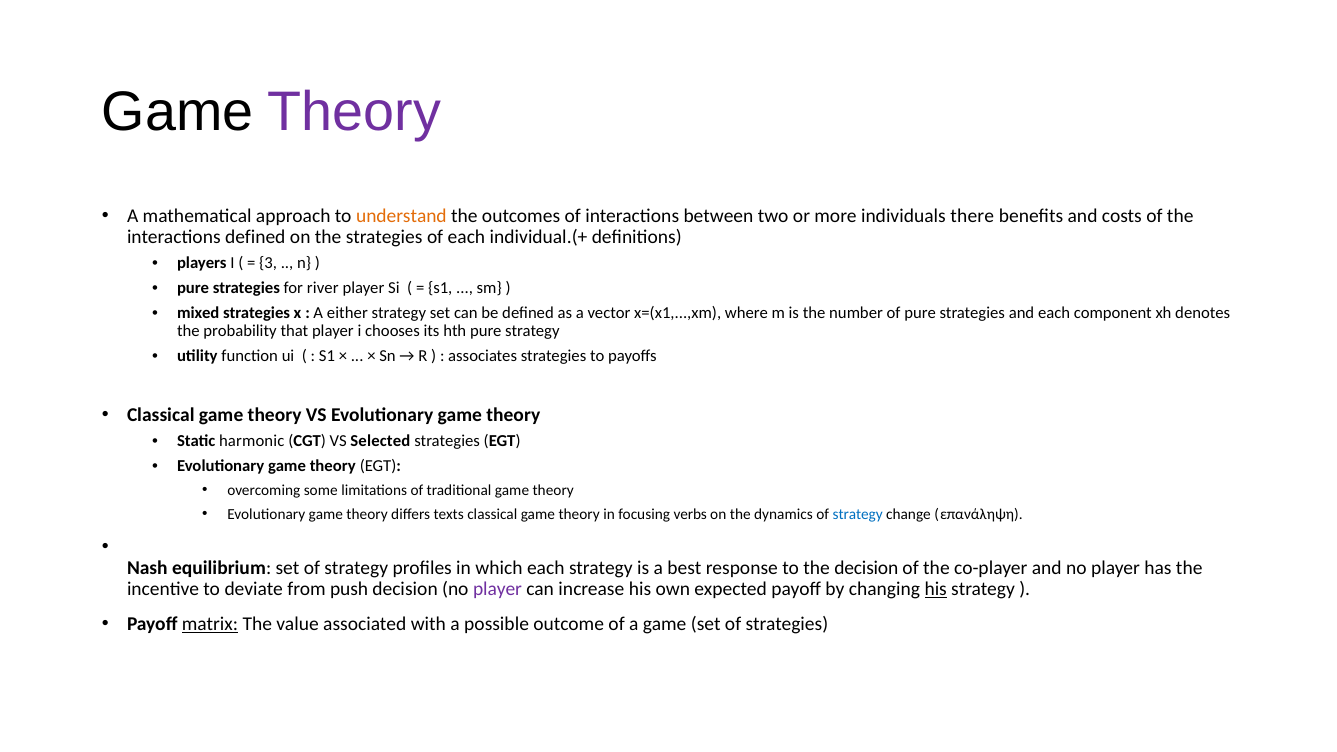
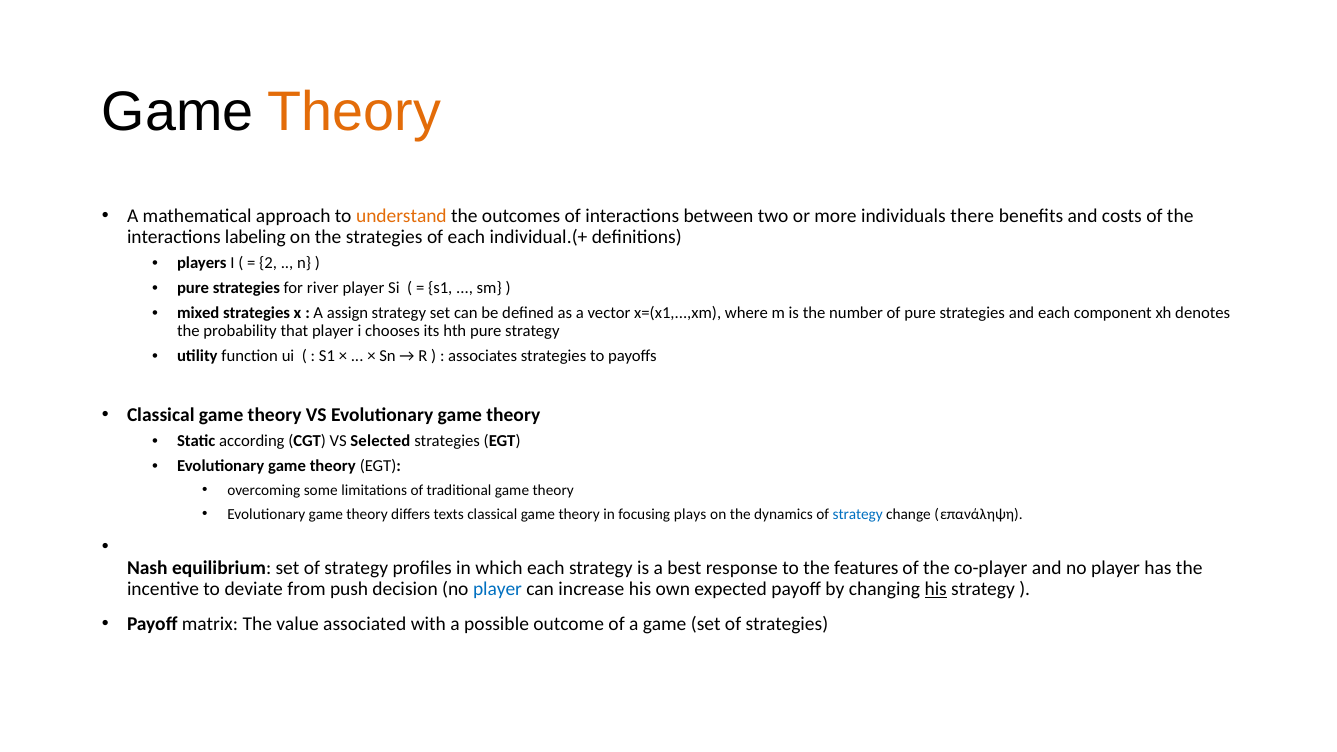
Theory at (355, 112) colour: purple -> orange
interactions defined: defined -> labeling
3: 3 -> 2
either: either -> assign
harmonic: harmonic -> according
verbs: verbs -> plays
the decision: decision -> features
player at (497, 589) colour: purple -> blue
matrix underline: present -> none
